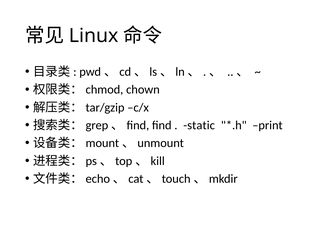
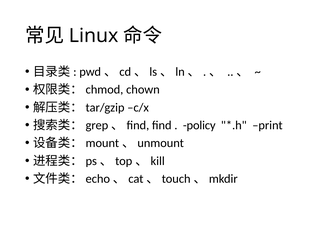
static: static -> policy
